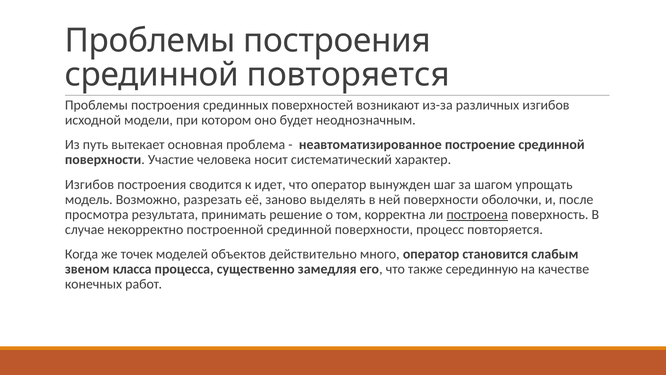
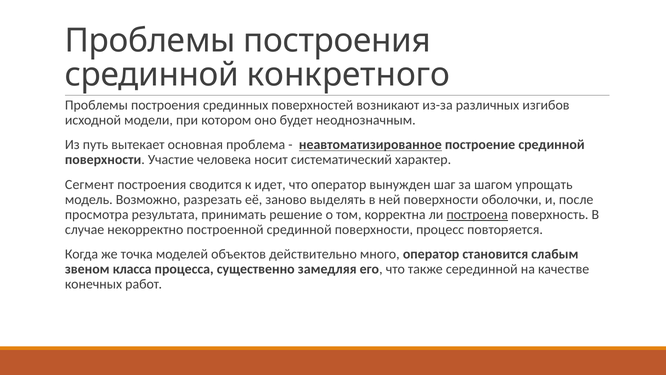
срединной повторяется: повторяется -> конкретного
неавтоматизированное underline: none -> present
Изгибов at (89, 184): Изгибов -> Сегмент
точек: точек -> точка
серединную: серединную -> серединной
